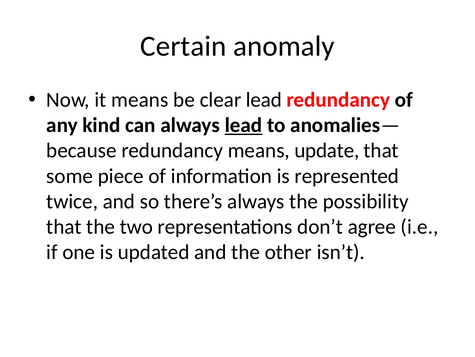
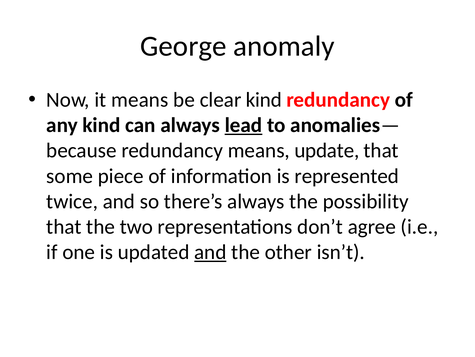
Certain: Certain -> George
clear lead: lead -> kind
and at (210, 252) underline: none -> present
